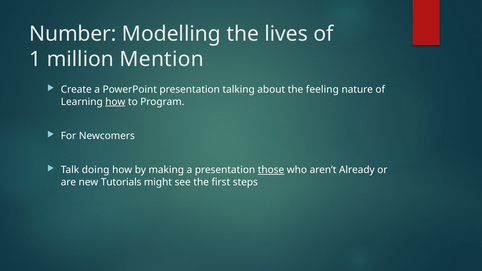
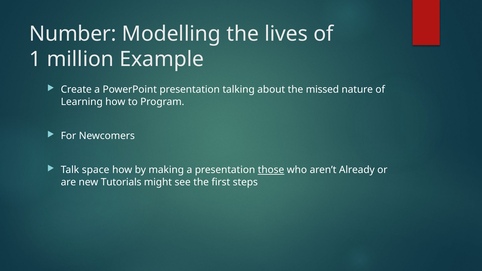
Mention: Mention -> Example
feeling: feeling -> missed
how at (115, 102) underline: present -> none
doing: doing -> space
